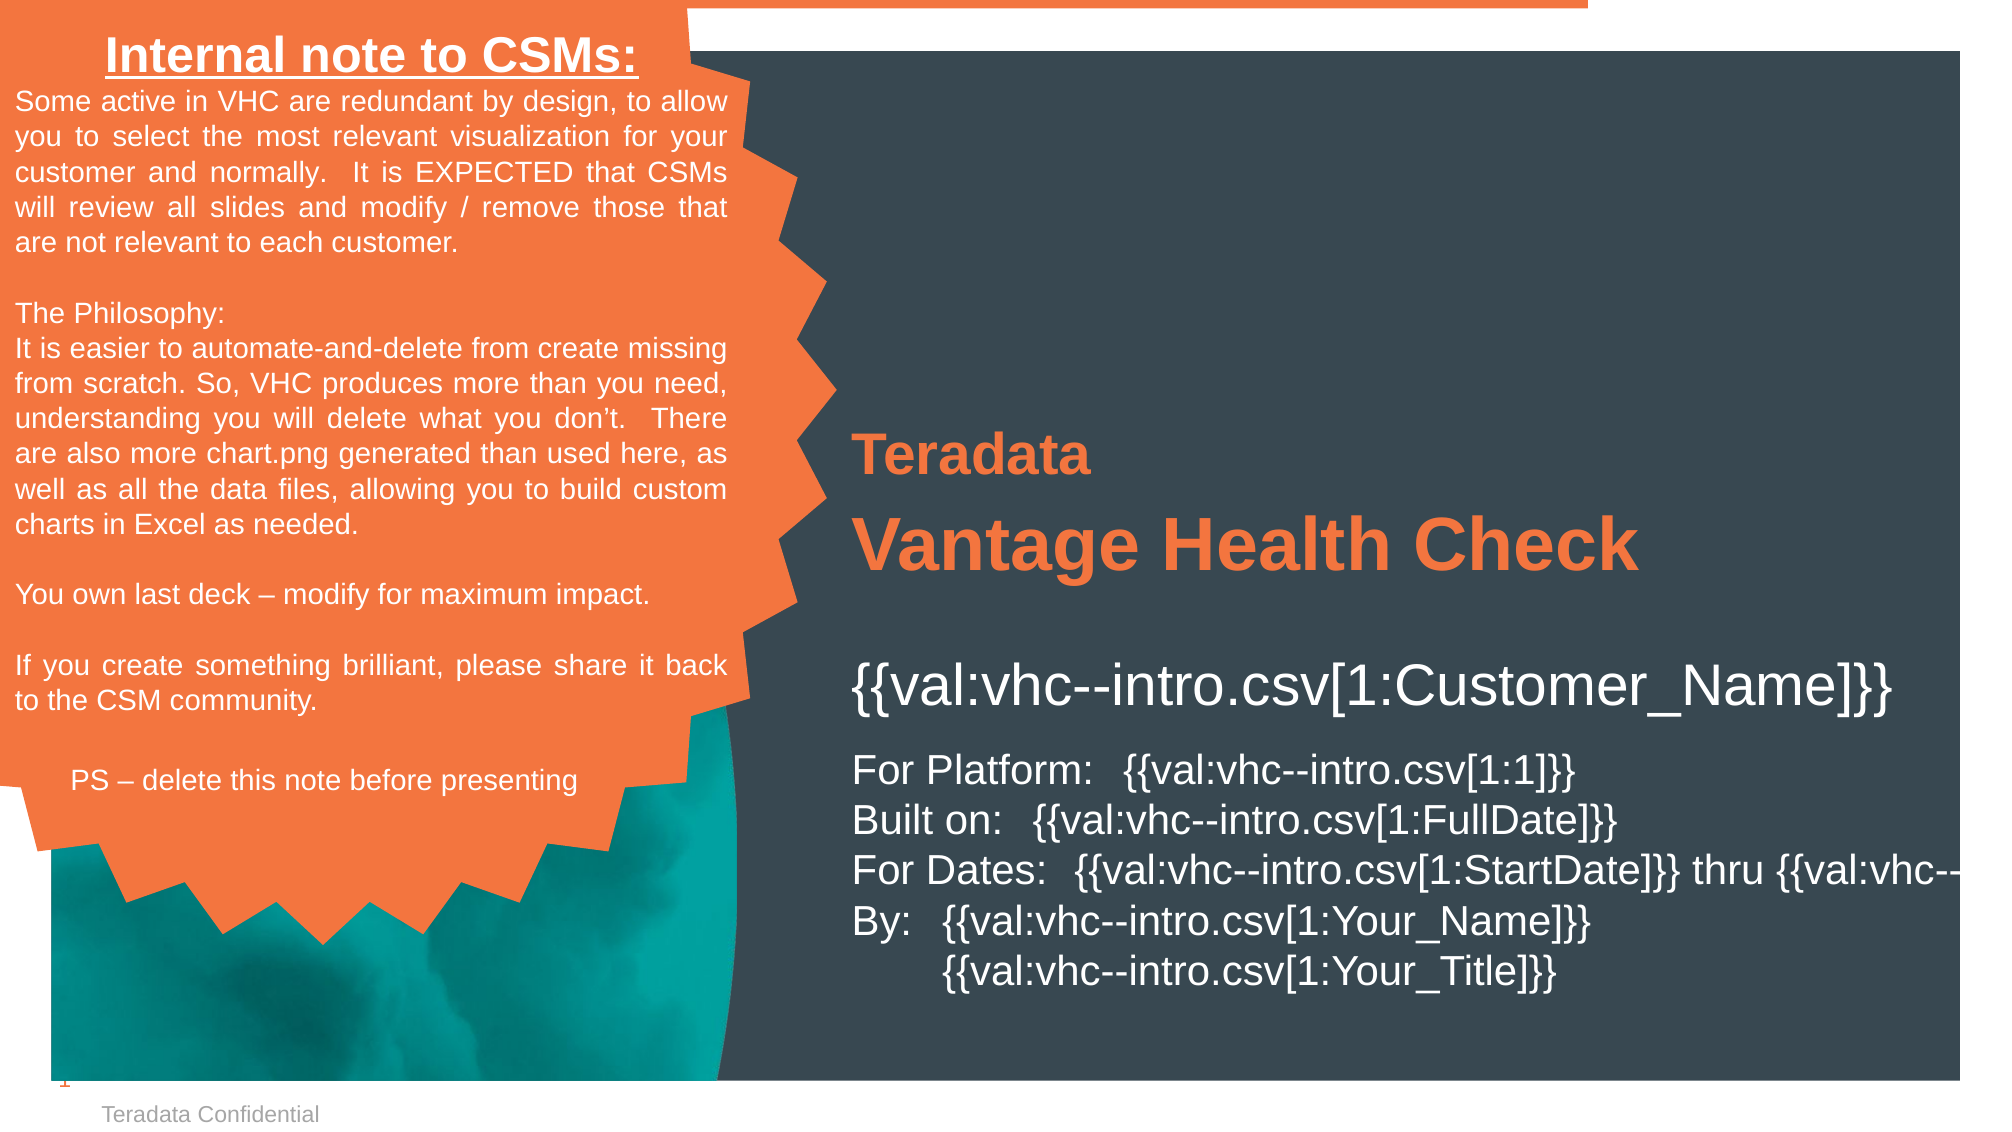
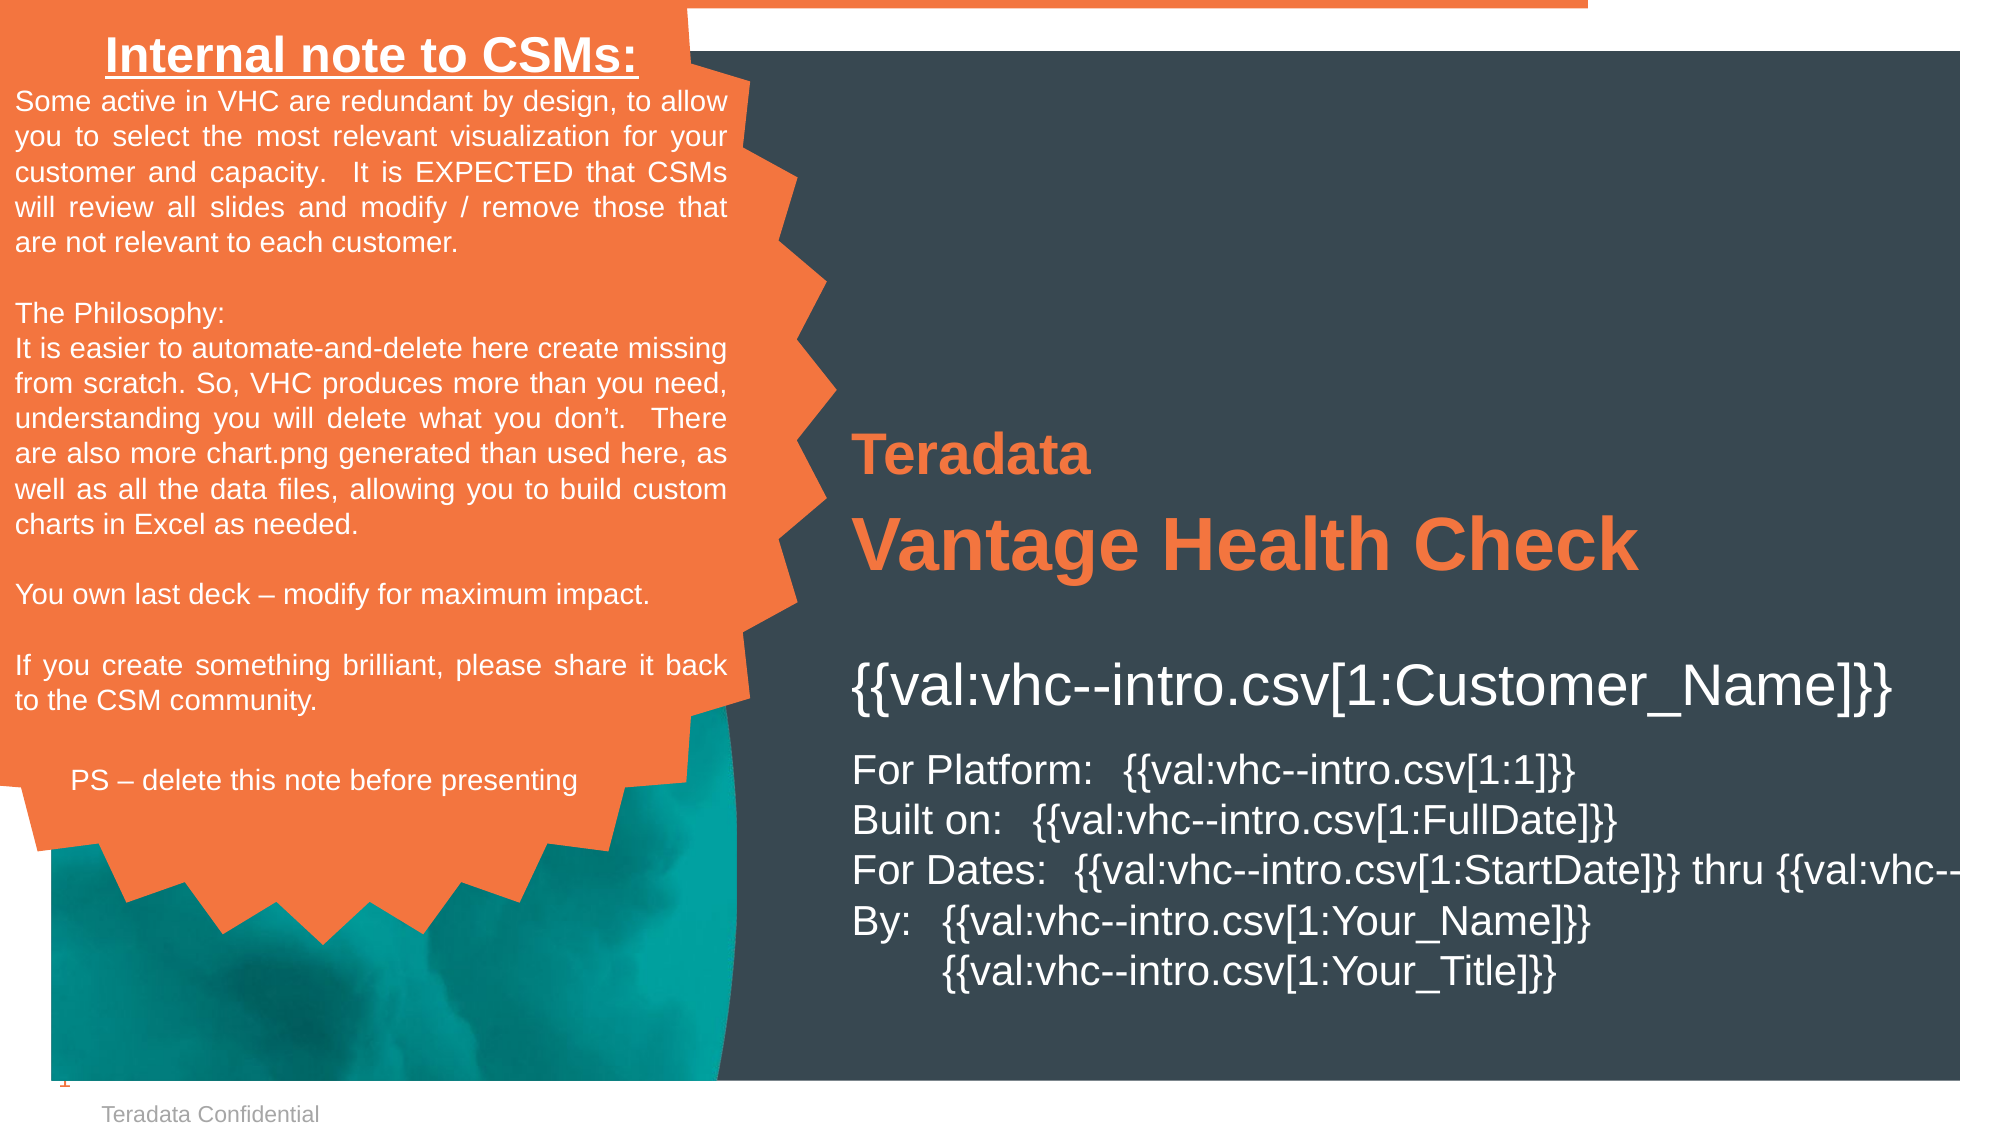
normally: normally -> capacity
automate-and-delete from: from -> here
